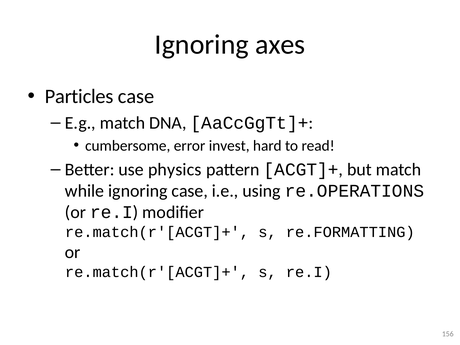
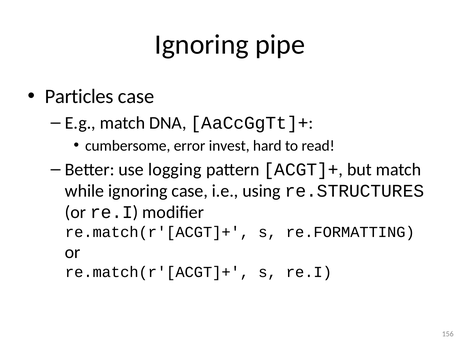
axes: axes -> pipe
physics: physics -> logging
re.OPERATIONS: re.OPERATIONS -> re.STRUCTURES
